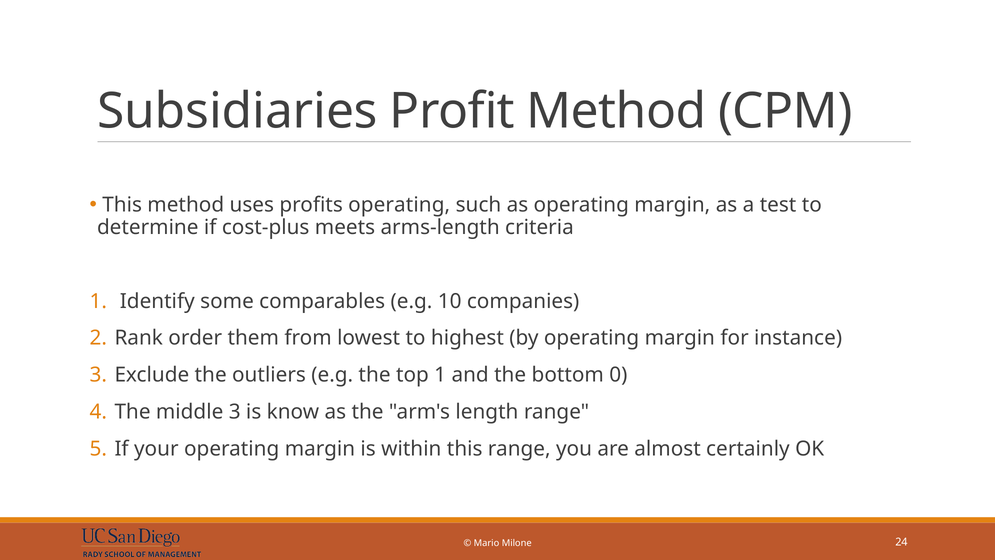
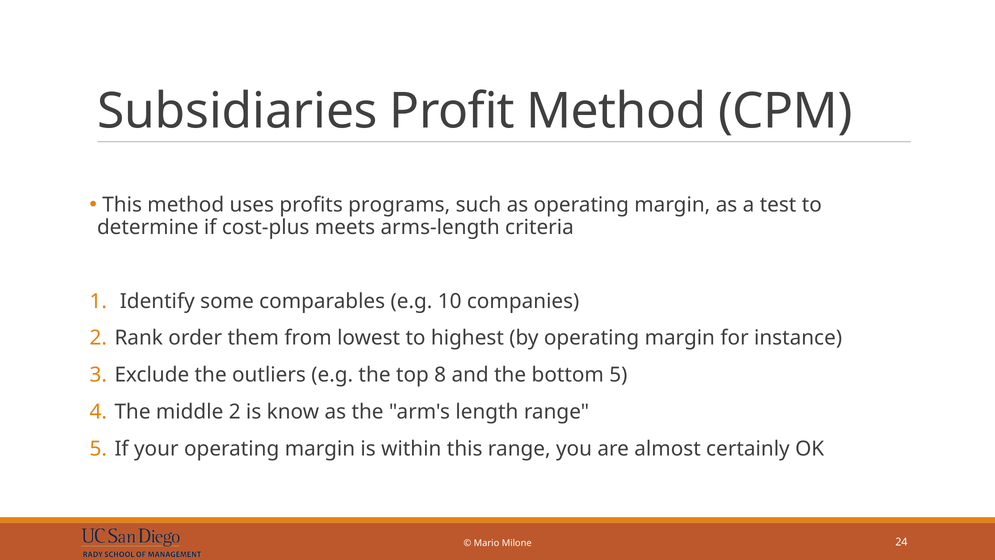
profits operating: operating -> programs
top 1: 1 -> 8
bottom 0: 0 -> 5
middle 3: 3 -> 2
